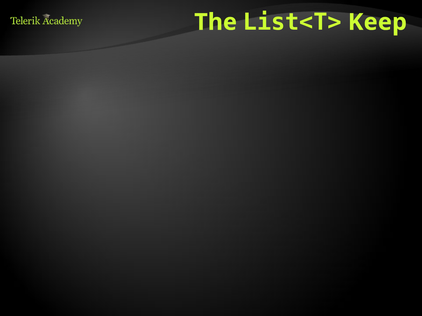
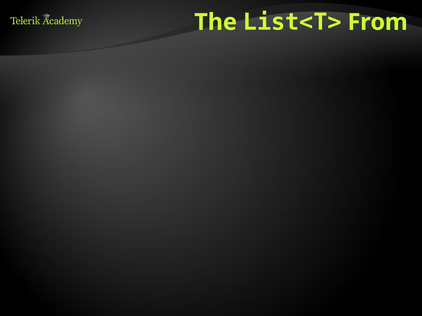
Keep: Keep -> From
